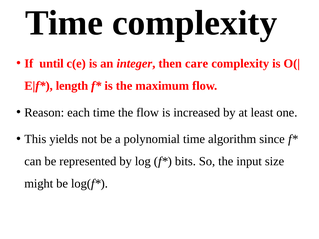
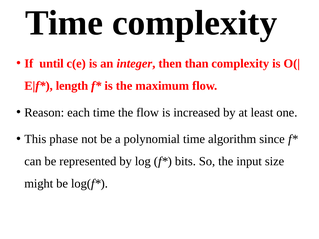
care: care -> than
yields: yields -> phase
